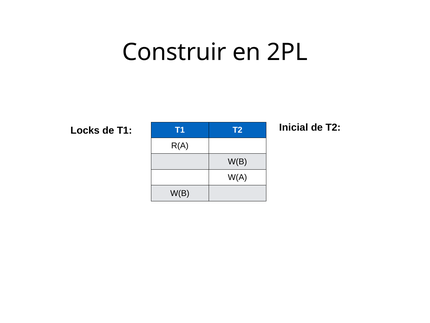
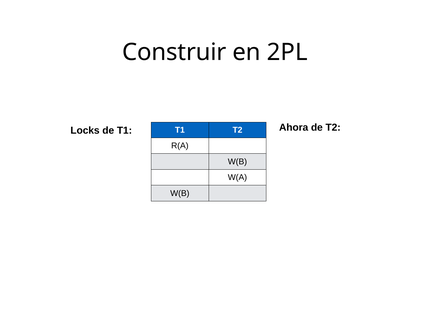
Inicial: Inicial -> Ahora
